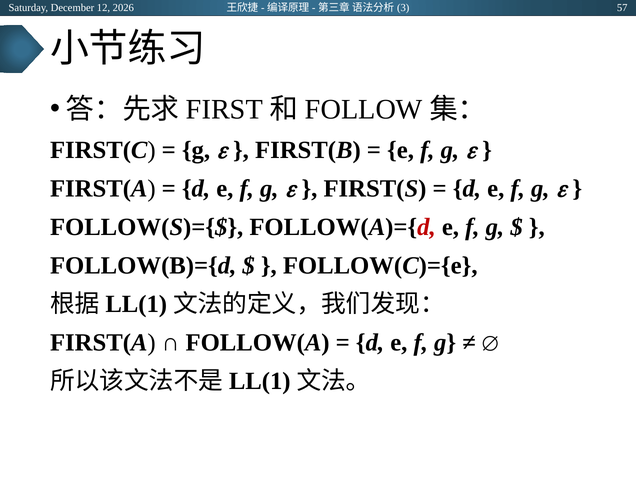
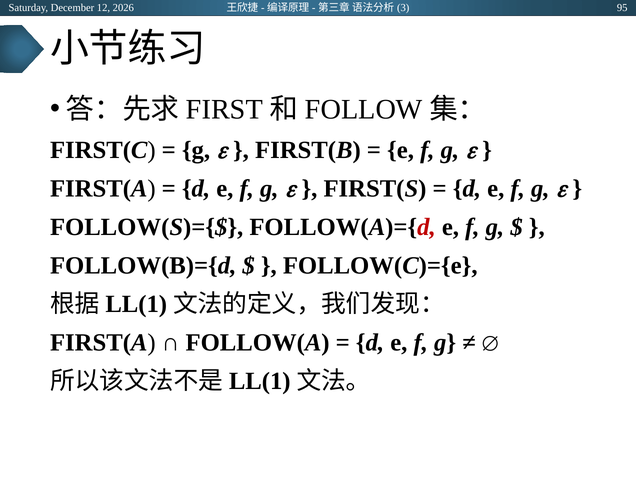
57: 57 -> 95
